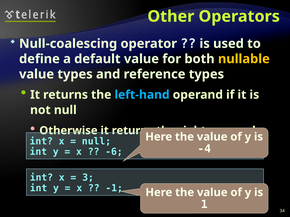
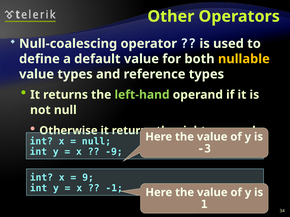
left-hand colour: light blue -> light green
-4: -4 -> -3
-6: -6 -> -9
3: 3 -> 9
